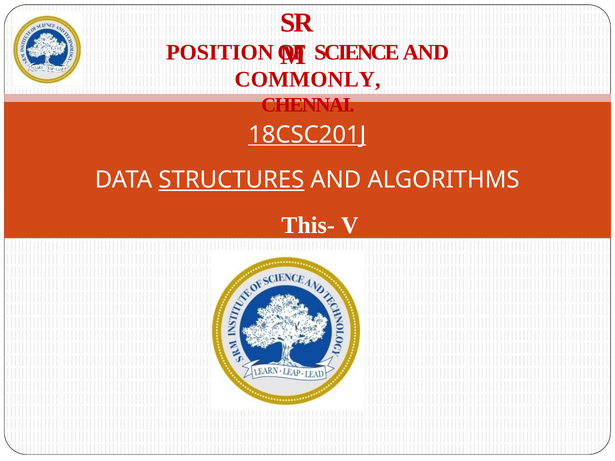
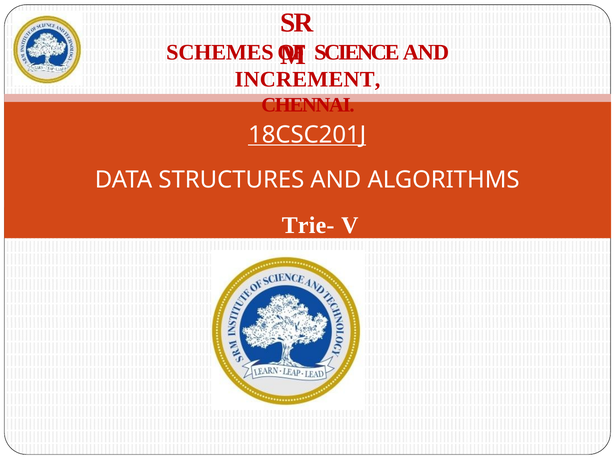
POSITION: POSITION -> SCHEMES
COMMONLY: COMMONLY -> INCREMENT
STRUCTURES underline: present -> none
This-: This- -> Trie-
